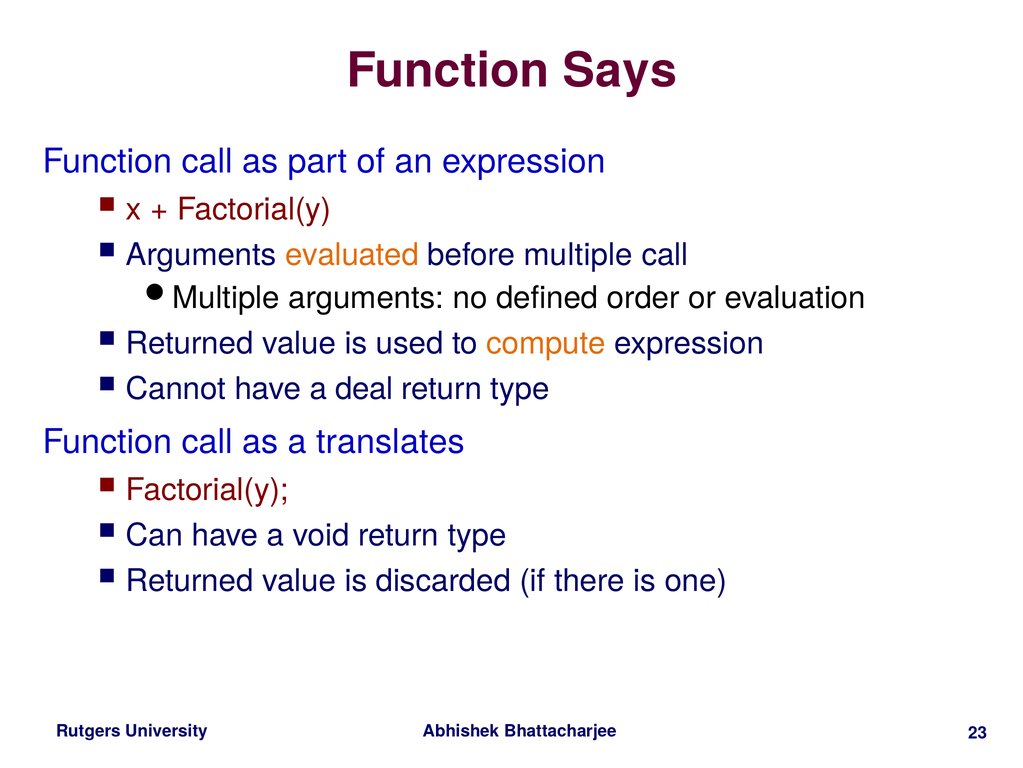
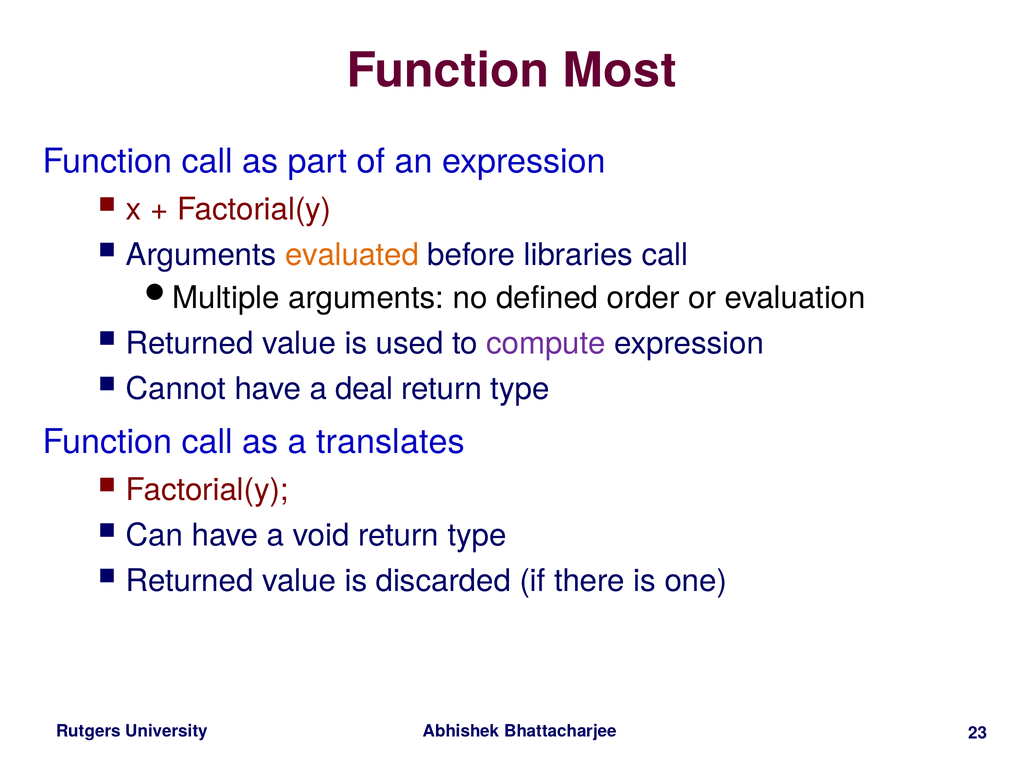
Says: Says -> Most
multiple: multiple -> libraries
compute colour: orange -> purple
